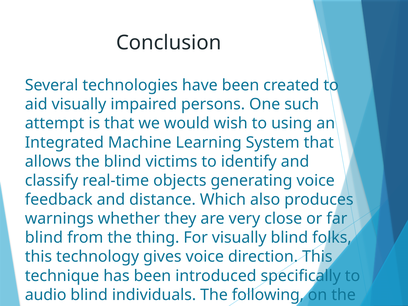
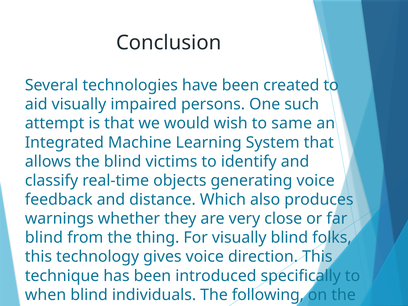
using: using -> same
audio: audio -> when
